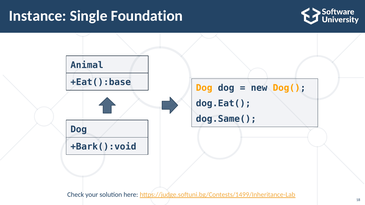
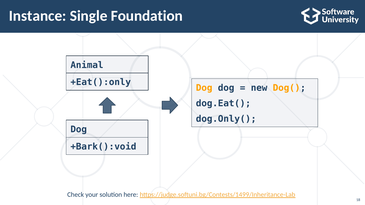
+Eat():base: +Eat():base -> +Eat():only
dog.Same(: dog.Same( -> dog.Only(
